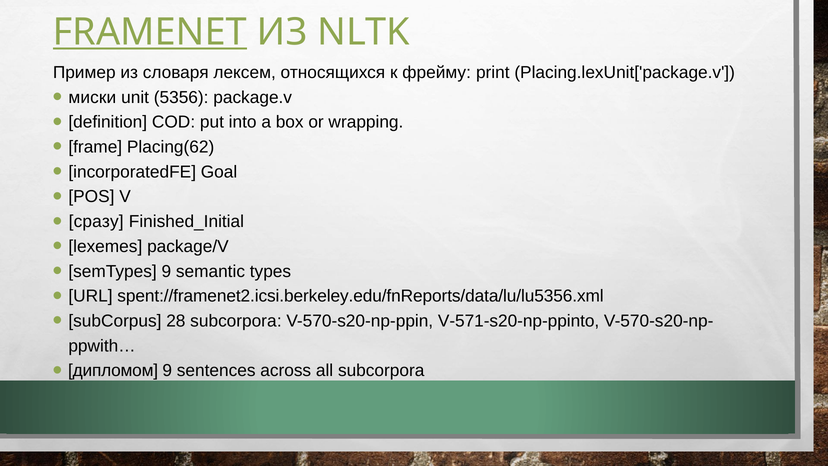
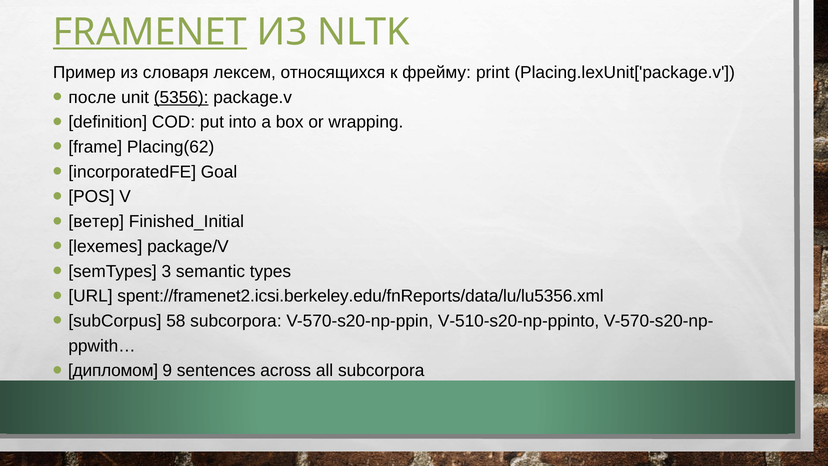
миски: миски -> после
5356 underline: none -> present
сразу: сразу -> ветер
semTypes 9: 9 -> 3
28: 28 -> 58
V-571-s20-np-ppinto: V-571-s20-np-ppinto -> V-510-s20-np-ppinto
